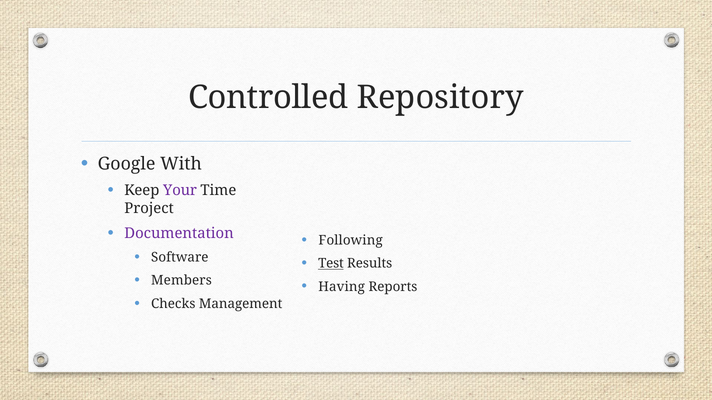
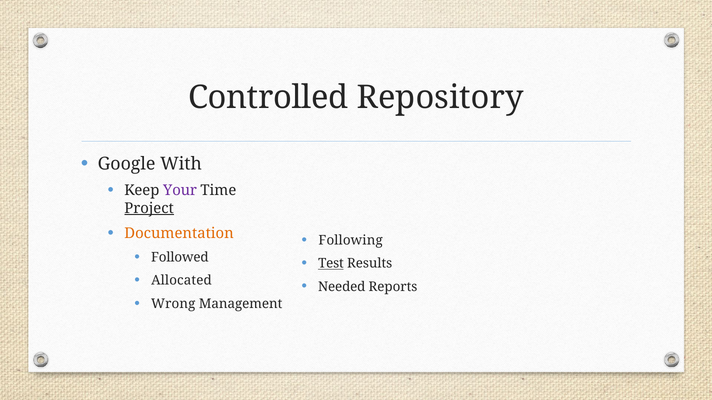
Project underline: none -> present
Documentation colour: purple -> orange
Software: Software -> Followed
Members: Members -> Allocated
Having: Having -> Needed
Checks: Checks -> Wrong
